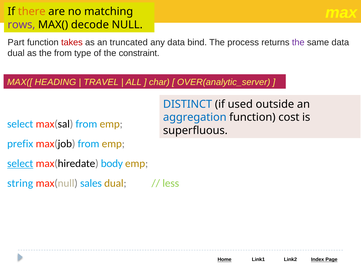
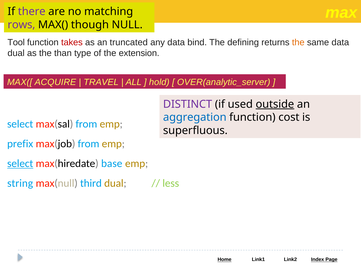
there colour: orange -> purple
decode: decode -> though
Part: Part -> Tool
process: process -> defining
the at (298, 42) colour: purple -> orange
the from: from -> than
constraint: constraint -> extension
HEADING: HEADING -> ACQUIRE
char: char -> hold
DISTINCT colour: blue -> purple
outside underline: none -> present
body: body -> base
sales: sales -> third
